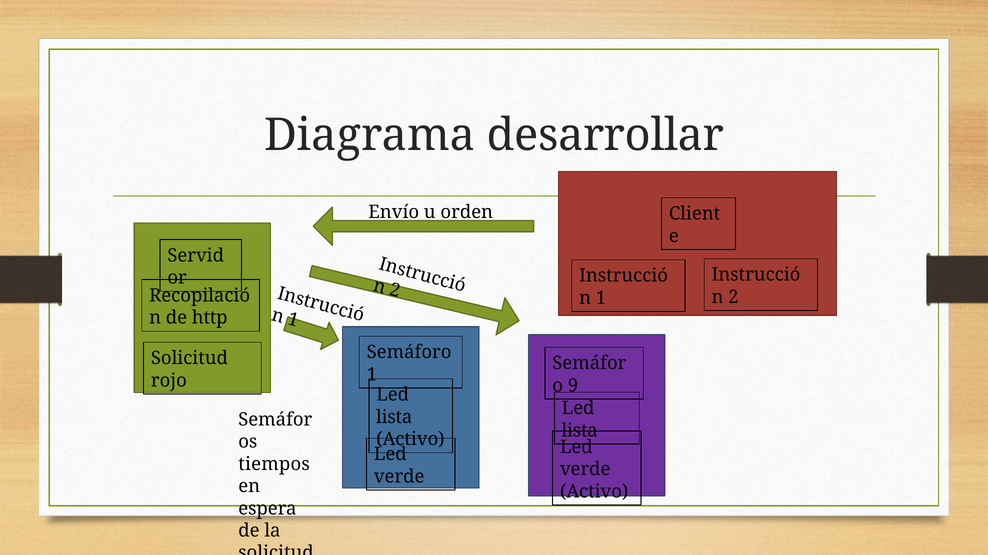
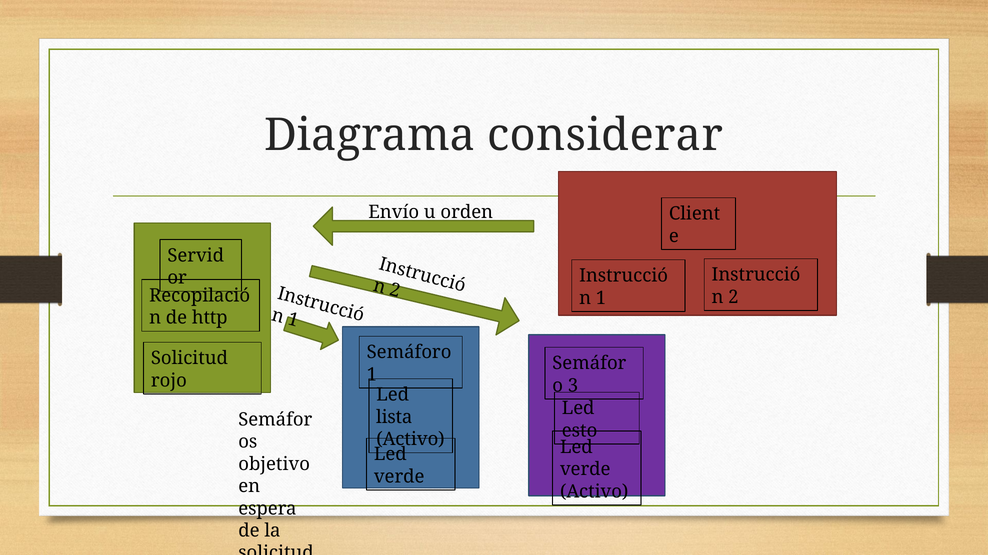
desarrollar: desarrollar -> considerar
9: 9 -> 3
lista at (580, 431): lista -> esto
tiempos: tiempos -> objetivo
